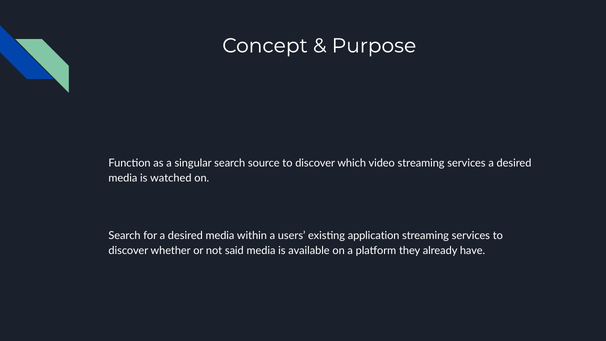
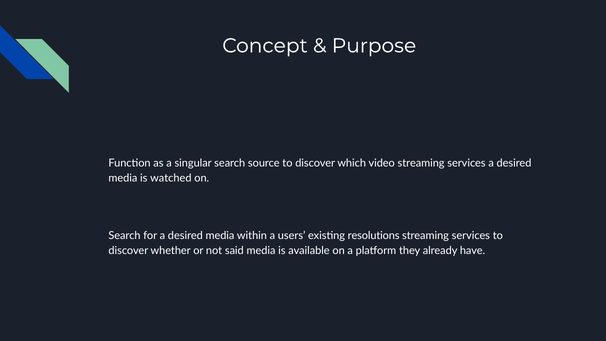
application: application -> resolutions
